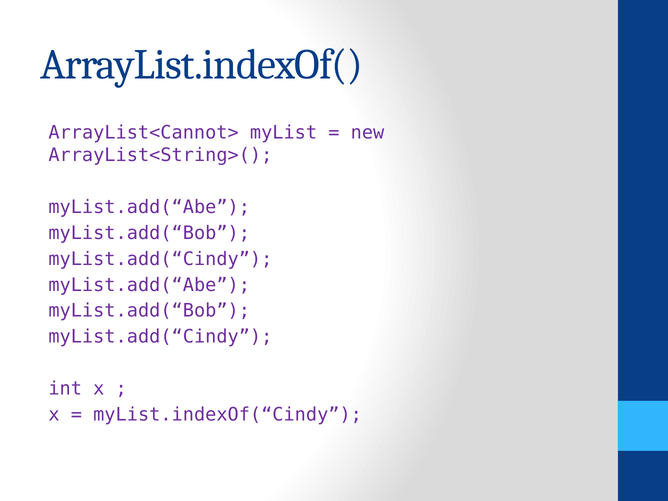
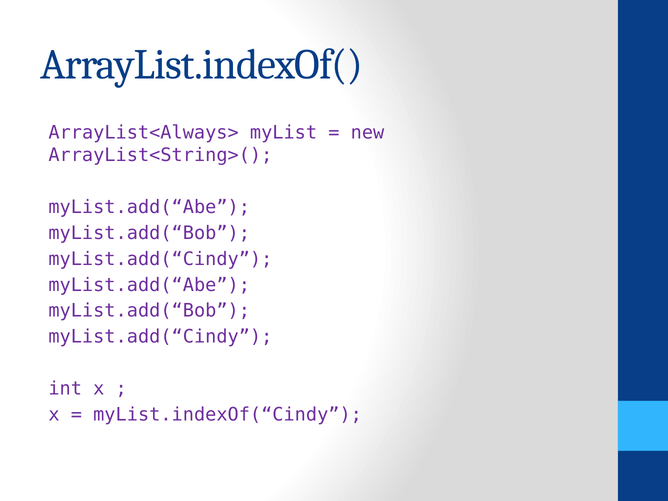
ArrayList<Cannot>: ArrayList<Cannot> -> ArrayList<Always>
